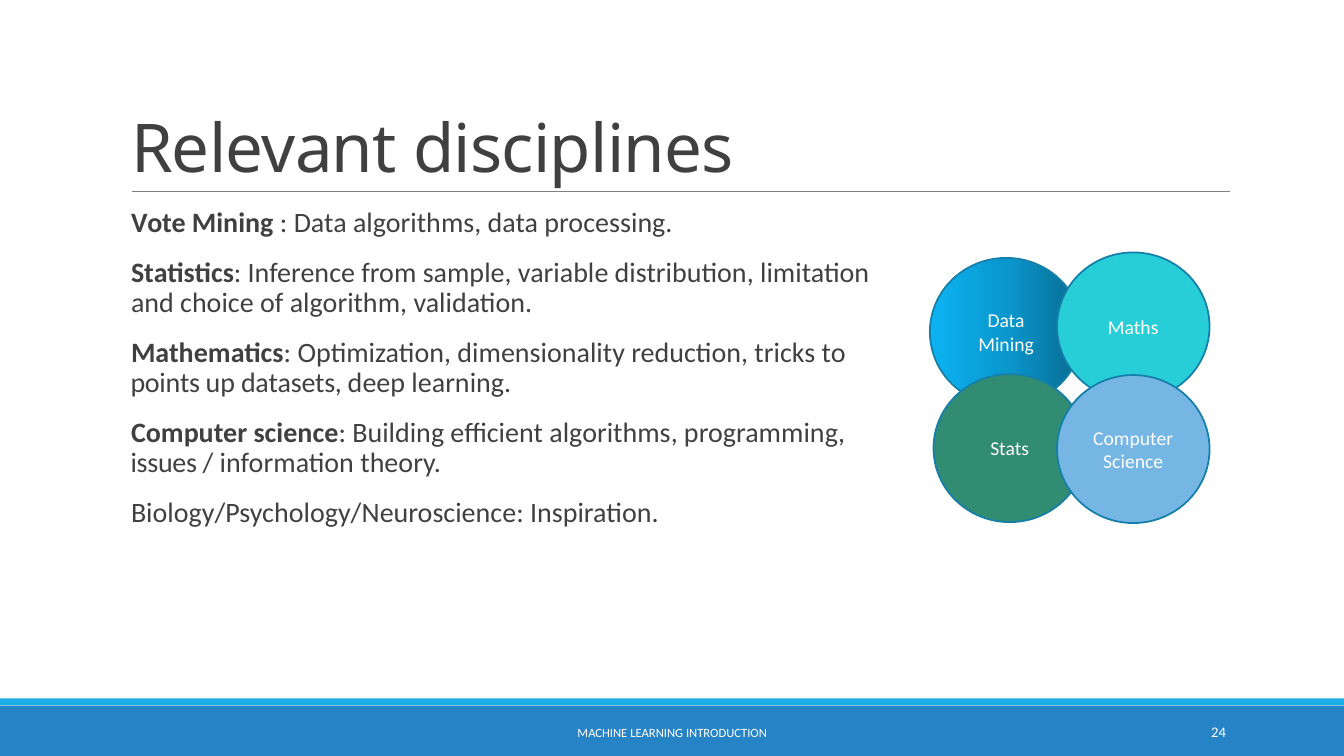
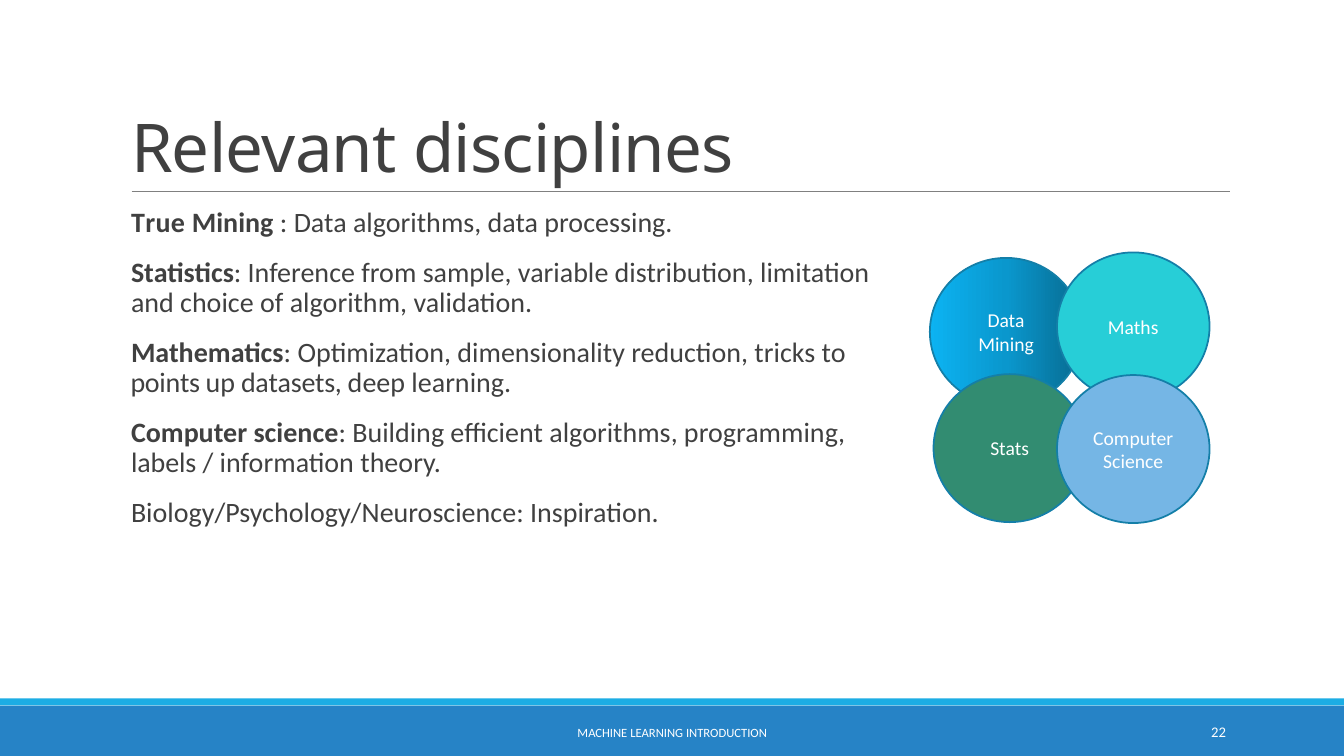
Vote: Vote -> True
issues: issues -> labels
24: 24 -> 22
